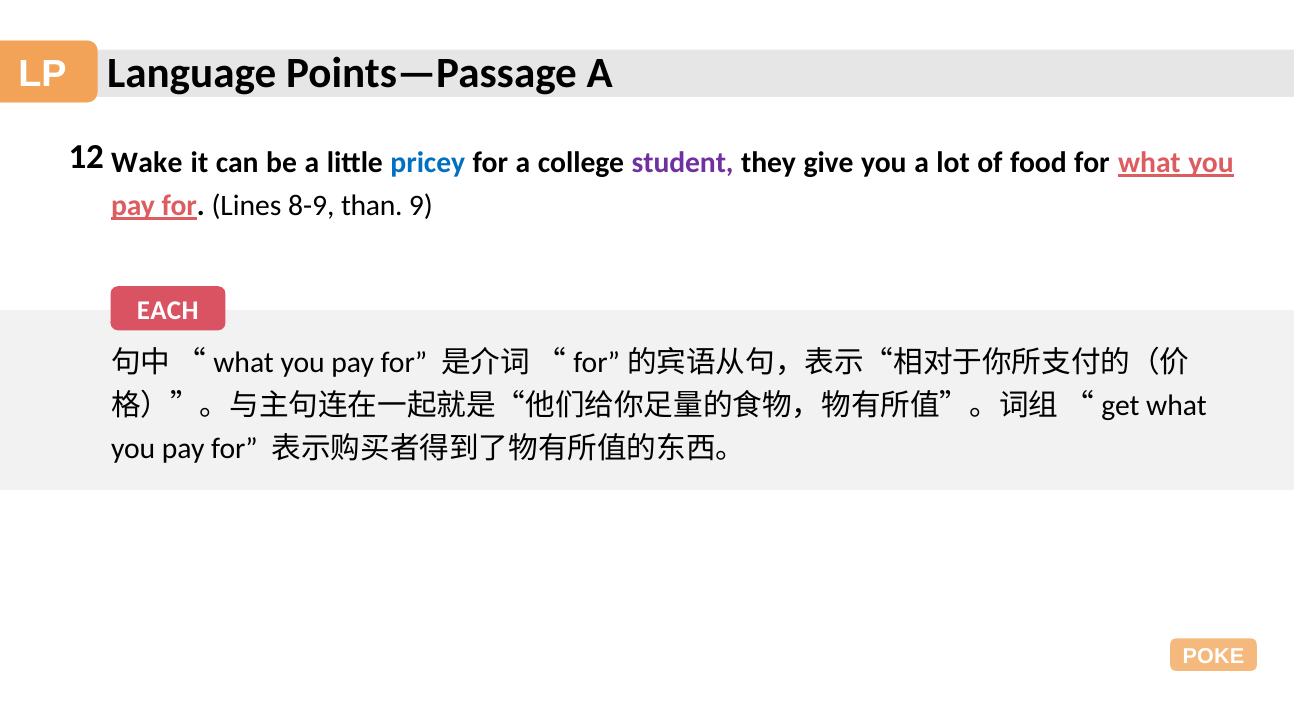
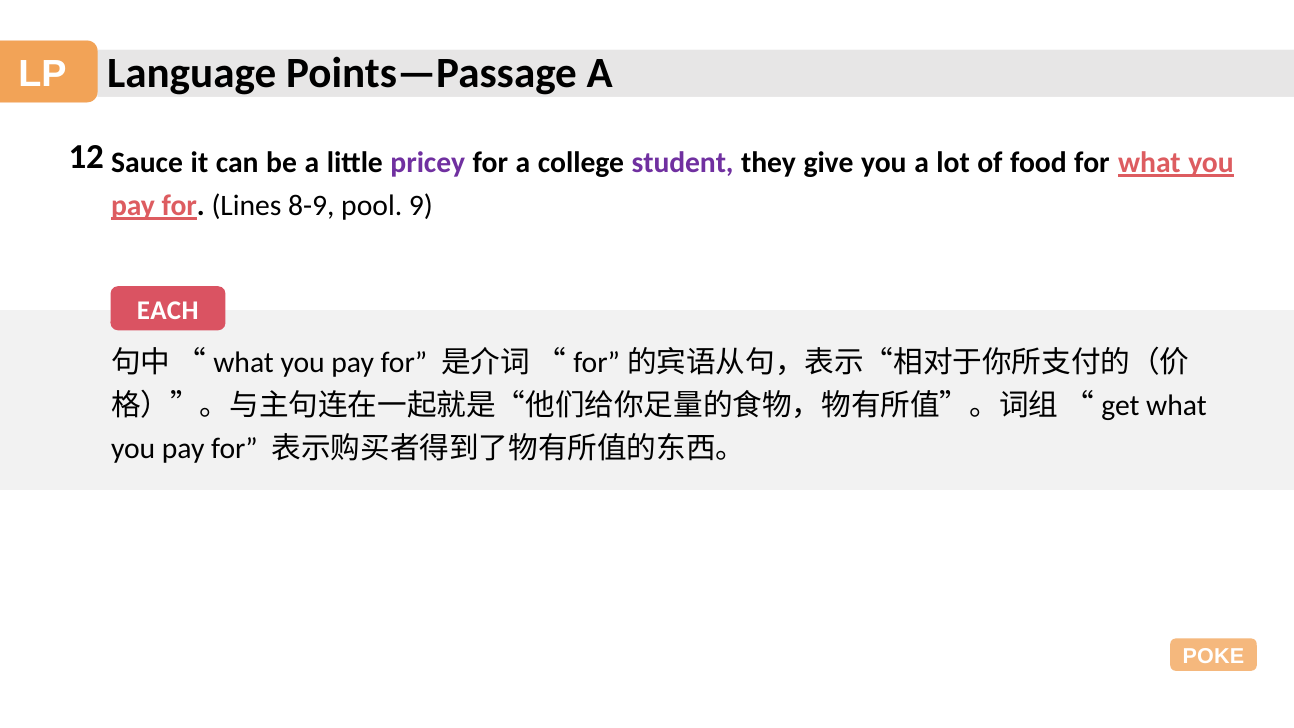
Wake: Wake -> Sauce
pricey colour: blue -> purple
than: than -> pool
